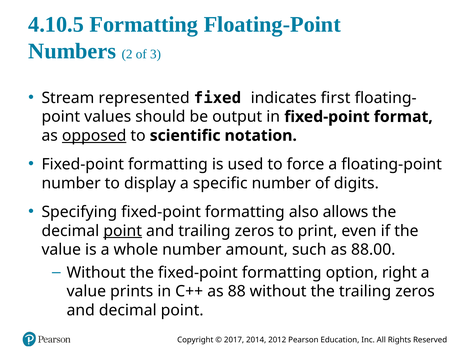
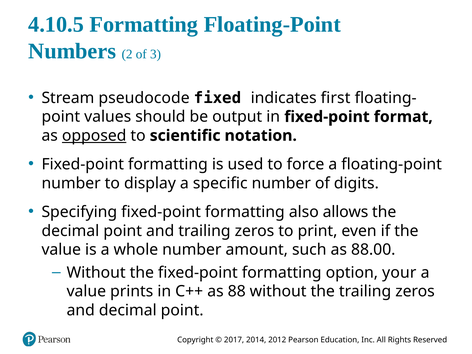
represented: represented -> pseudocode
point at (123, 231) underline: present -> none
right: right -> your
